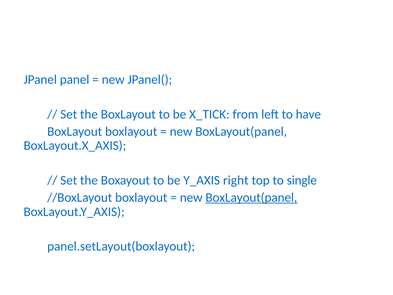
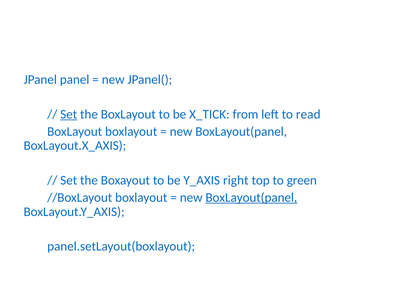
Set at (69, 114) underline: none -> present
have: have -> read
single: single -> green
